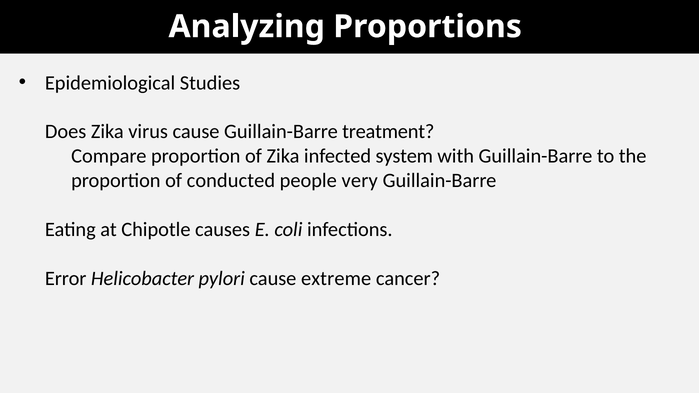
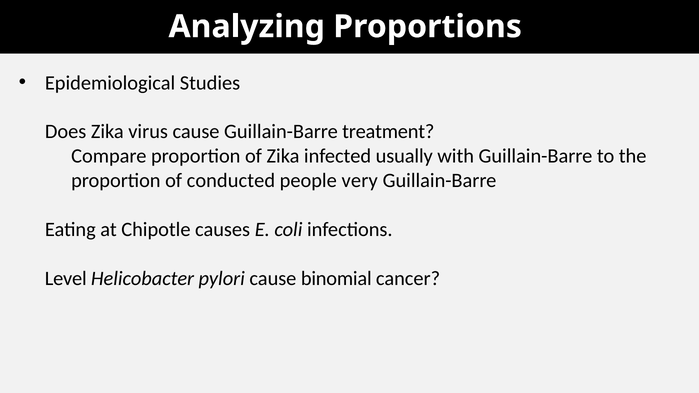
system: system -> usually
Error: Error -> Level
extreme: extreme -> binomial
